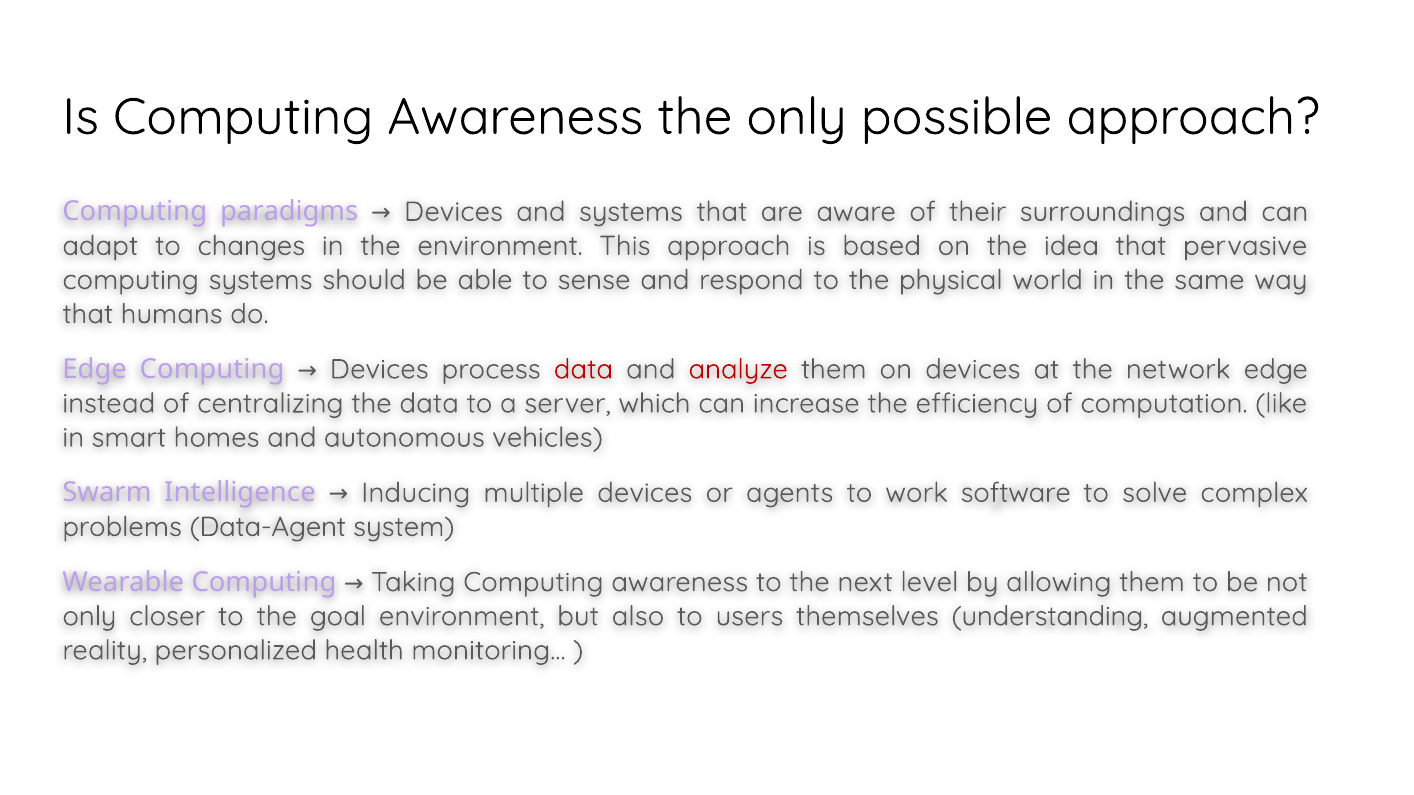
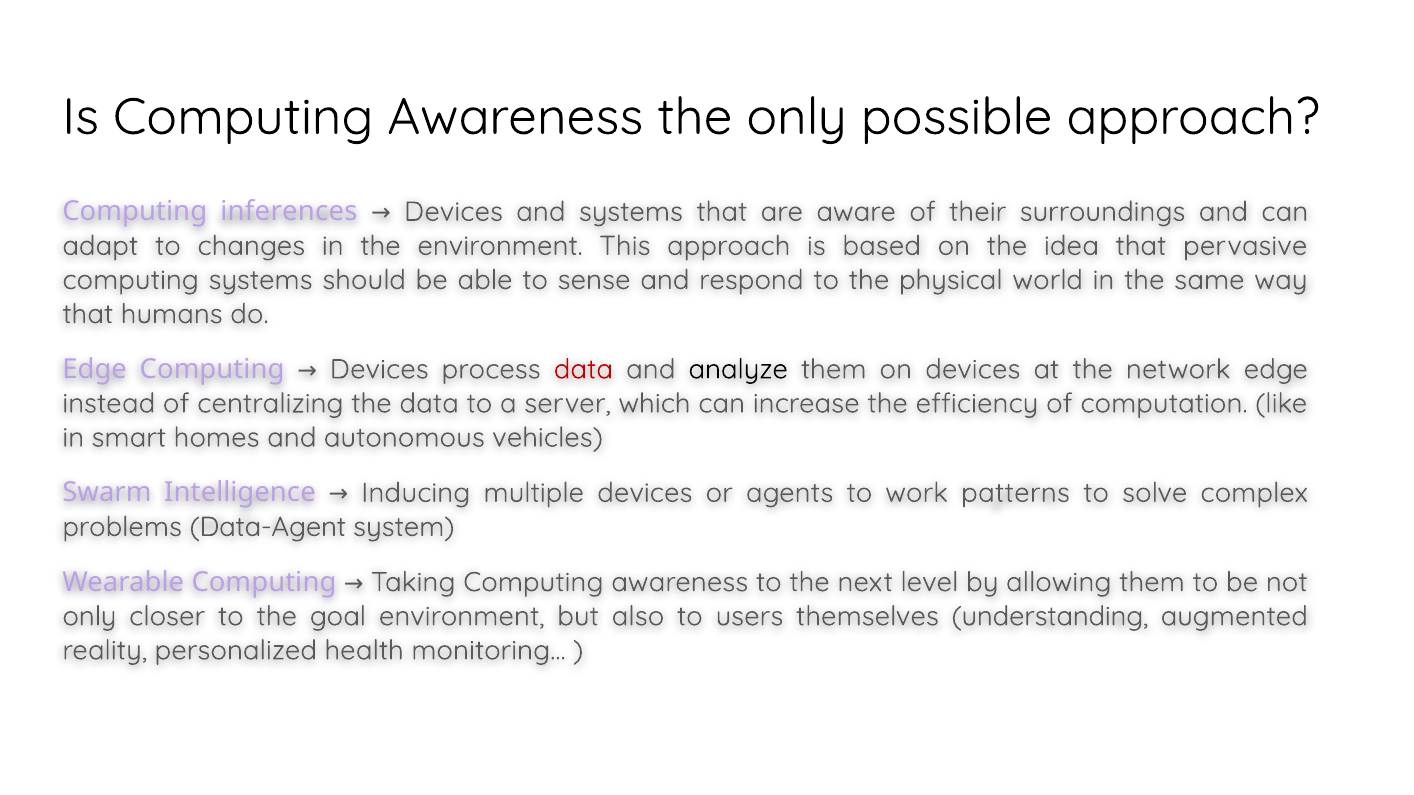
paradigms: paradigms -> inferences
analyze colour: red -> black
software: software -> patterns
